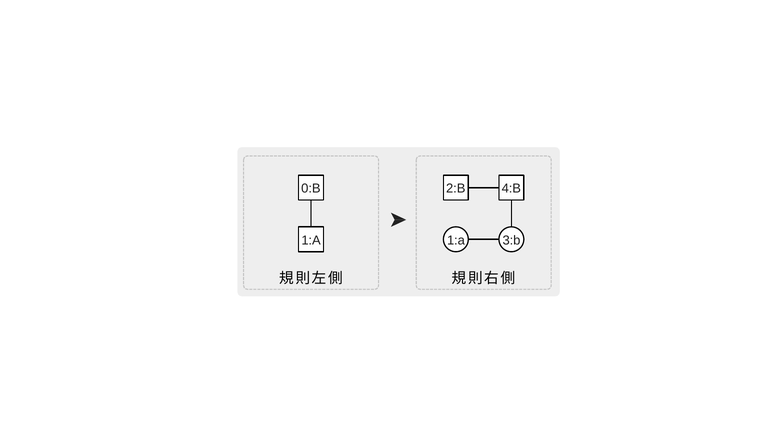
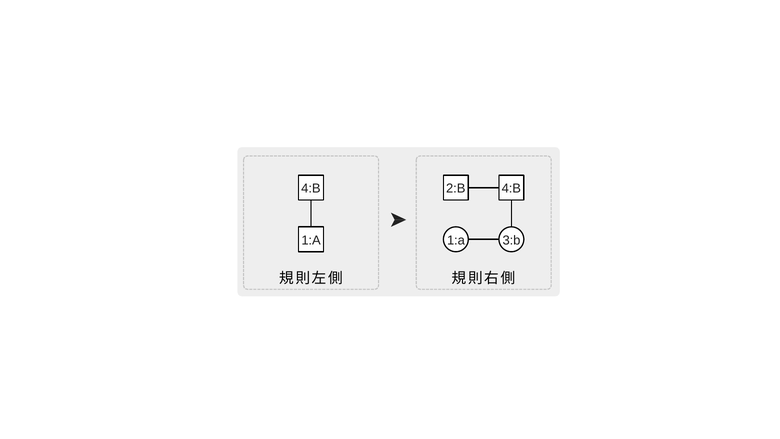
0:B at (311, 188): 0:B -> 4:B
